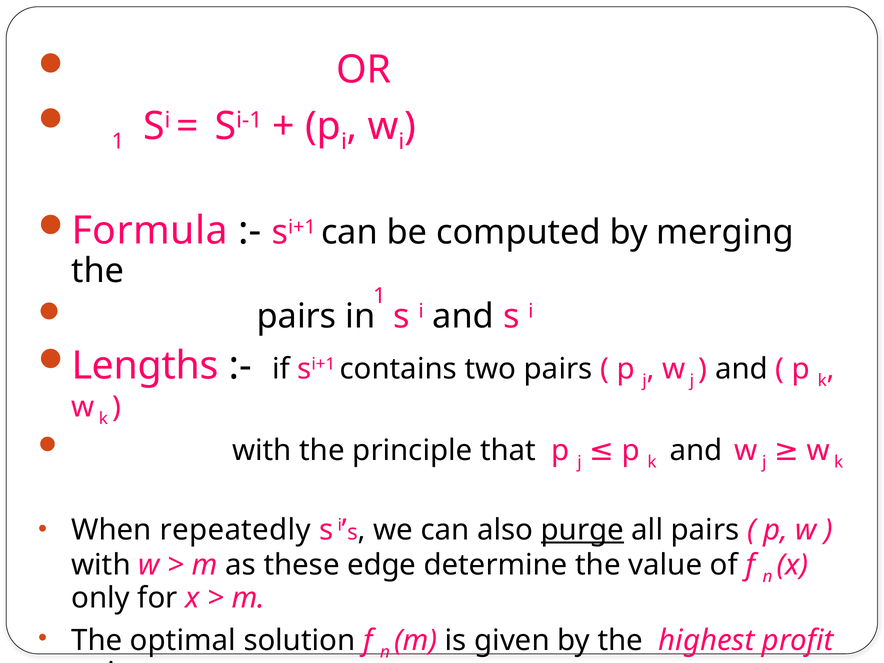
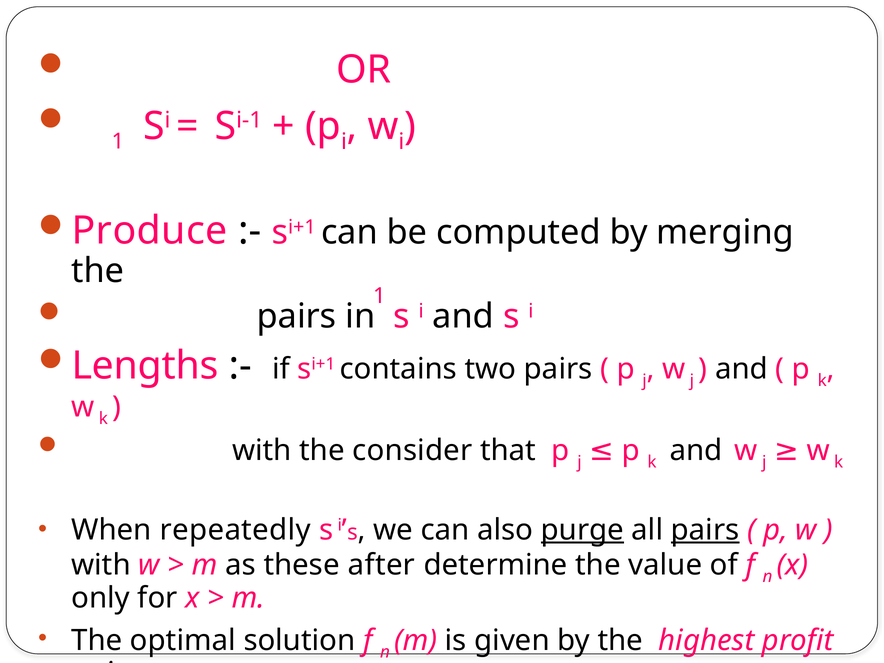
Formula: Formula -> Produce
principle: principle -> consider
pairs at (705, 530) underline: none -> present
edge: edge -> after
